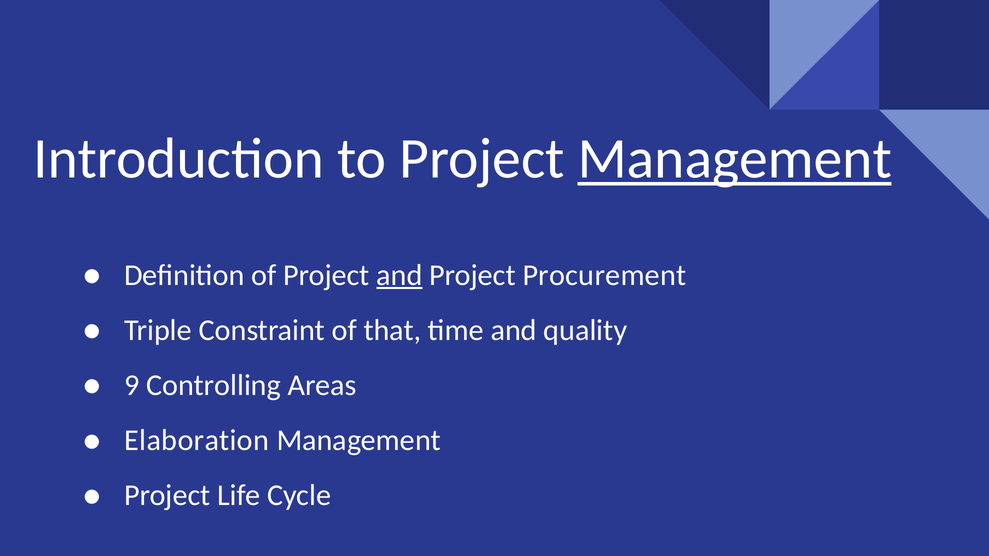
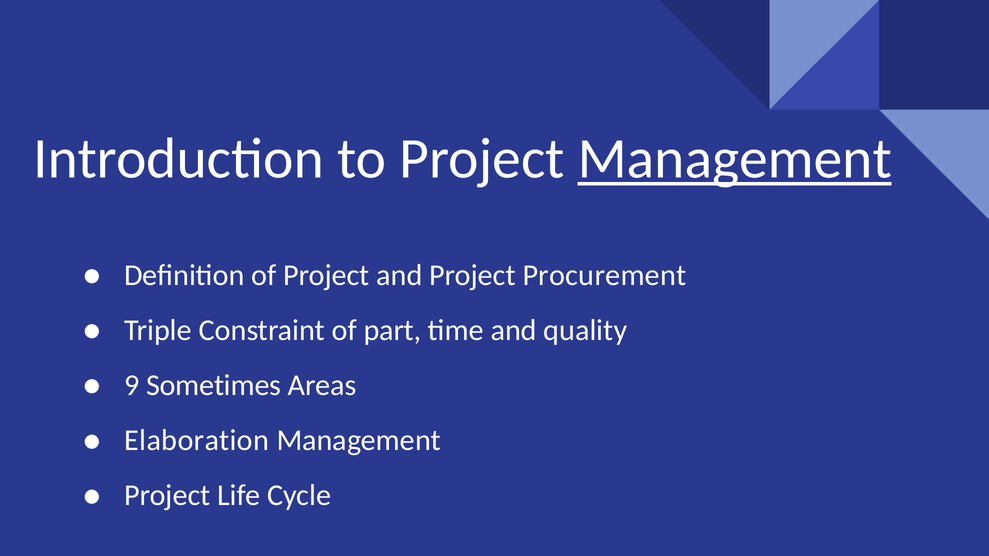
and at (399, 275) underline: present -> none
that: that -> part
Controlling: Controlling -> Sometimes
